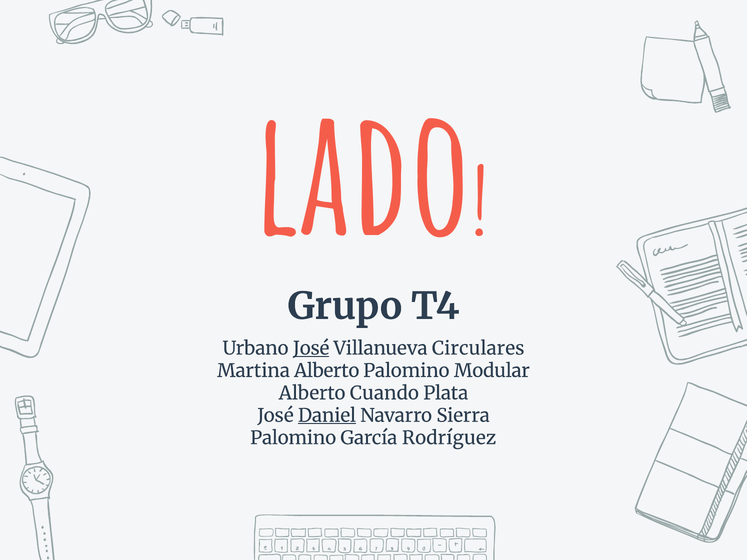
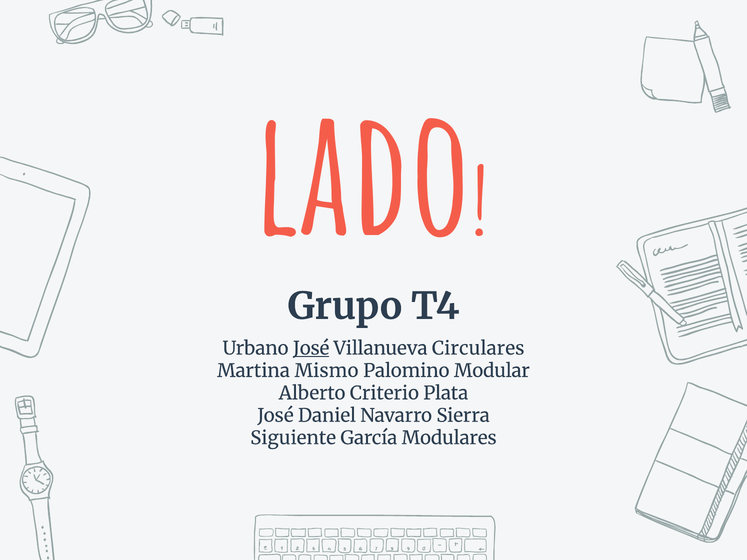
Martina Alberto: Alberto -> Mismo
Cuando: Cuando -> Criterio
Daniel underline: present -> none
Palomino at (293, 438): Palomino -> Siguiente
Rodríguez: Rodríguez -> Modulares
